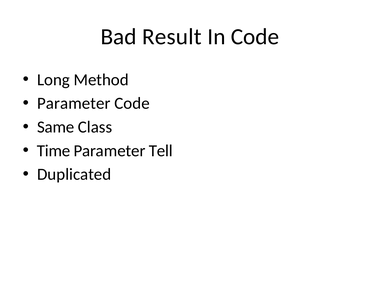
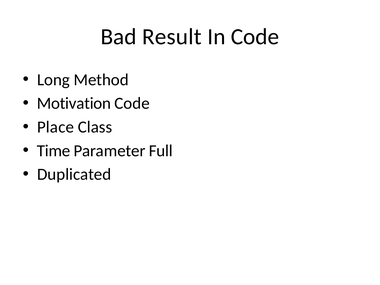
Parameter at (74, 103): Parameter -> Motivation
Same: Same -> Place
Tell: Tell -> Full
